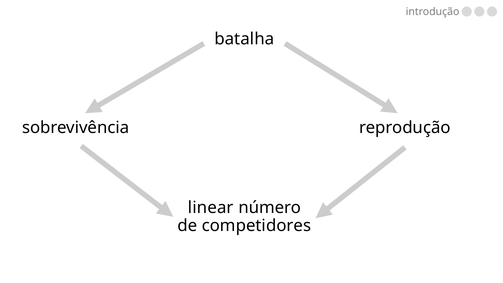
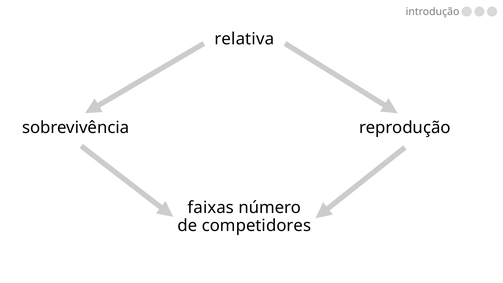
batalha: batalha -> relativa
linear: linear -> faixas
